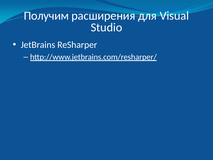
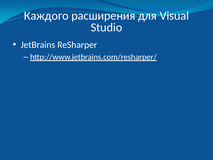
Получим: Получим -> Каждого
